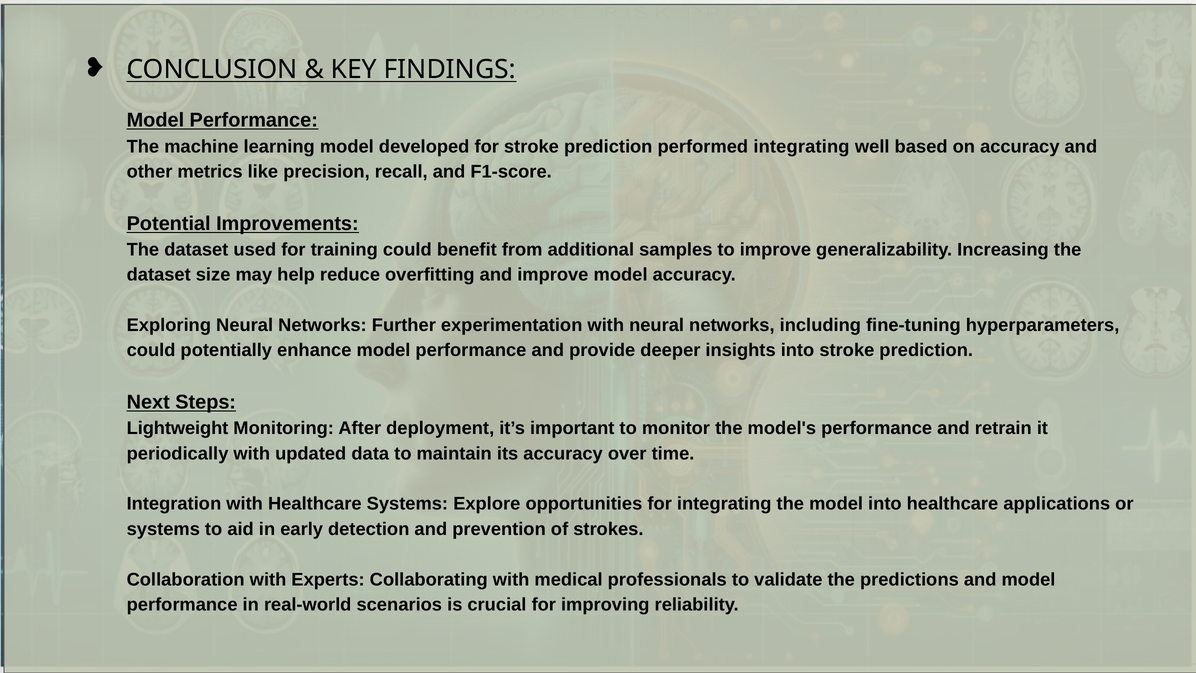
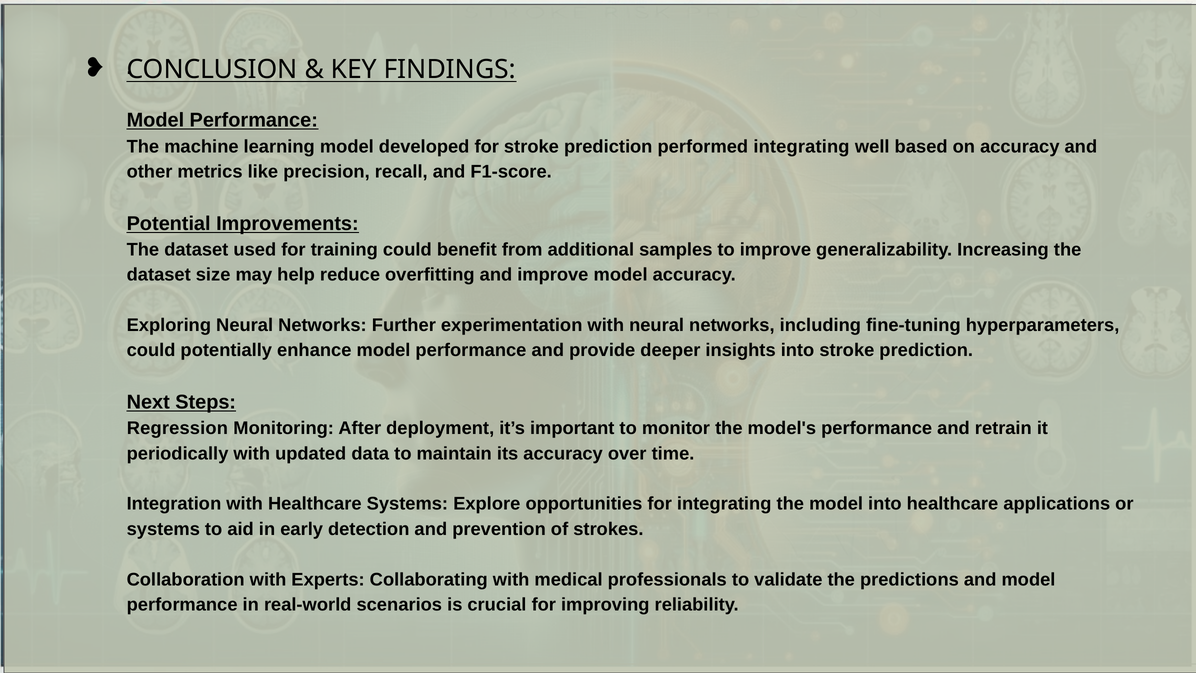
Lightweight: Lightweight -> Regression
